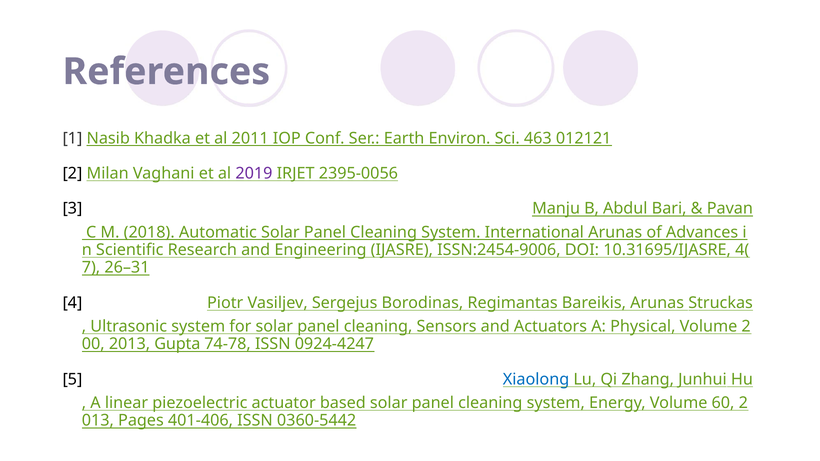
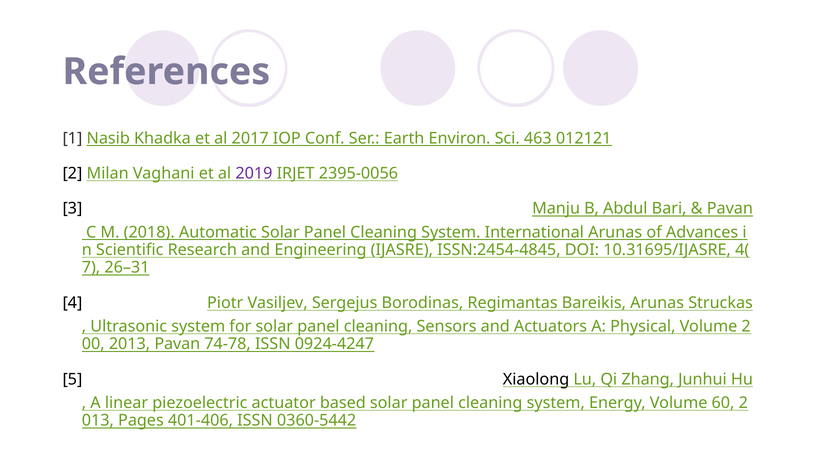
2011: 2011 -> 2017
ISSN:2454-9006: ISSN:2454-9006 -> ISSN:2454-4845
2013 Gupta: Gupta -> Pavan
Xiaolong colour: blue -> black
